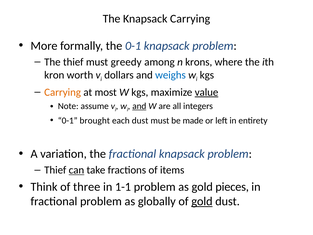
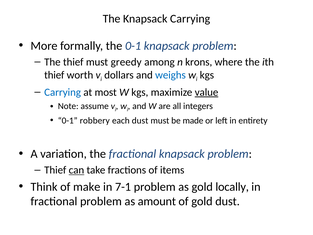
kron at (54, 75): kron -> thief
Carrying at (63, 92) colour: orange -> blue
and at (139, 106) underline: present -> none
brought: brought -> robbery
three: three -> make
1-1: 1-1 -> 7-1
pieces: pieces -> locally
globally: globally -> amount
gold at (202, 201) underline: present -> none
